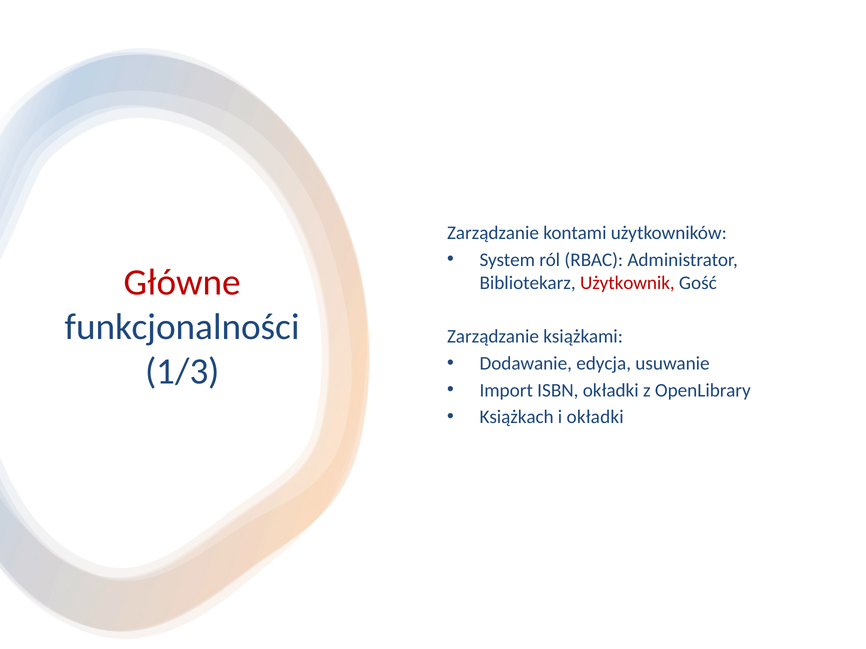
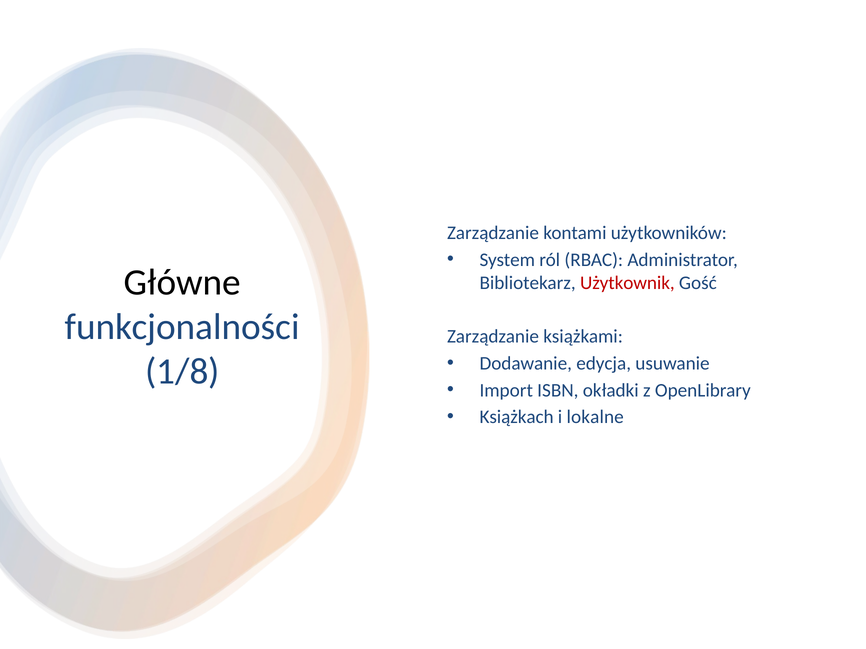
Główne colour: red -> black
1/3: 1/3 -> 1/8
i okładki: okładki -> lokalne
